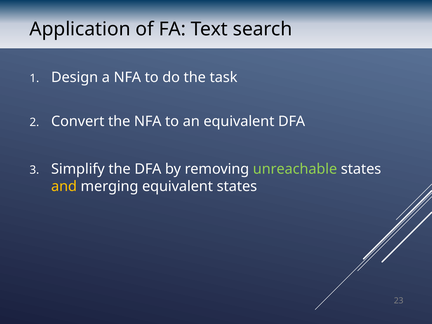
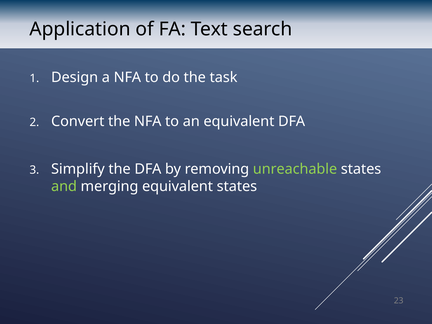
and colour: yellow -> light green
